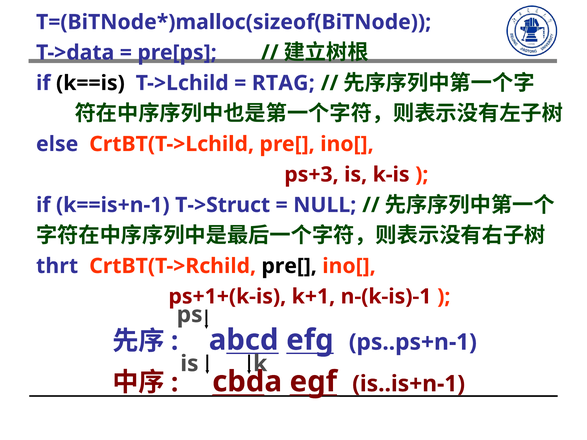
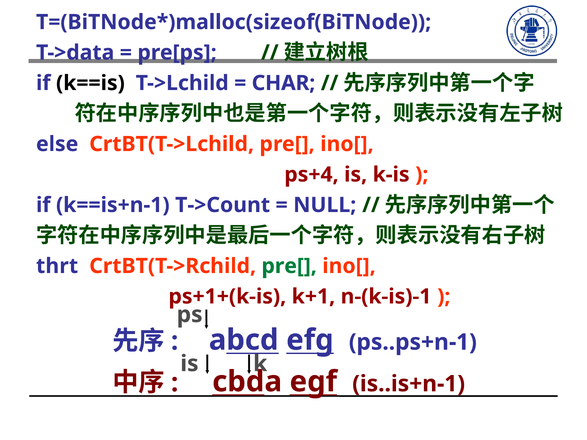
RTAG: RTAG -> CHAR
ps+3: ps+3 -> ps+4
T->Struct: T->Struct -> T->Count
pre[ at (289, 266) colour: black -> green
